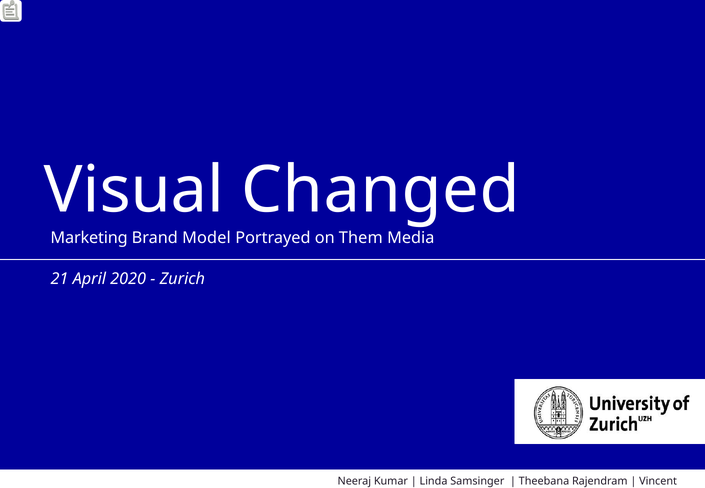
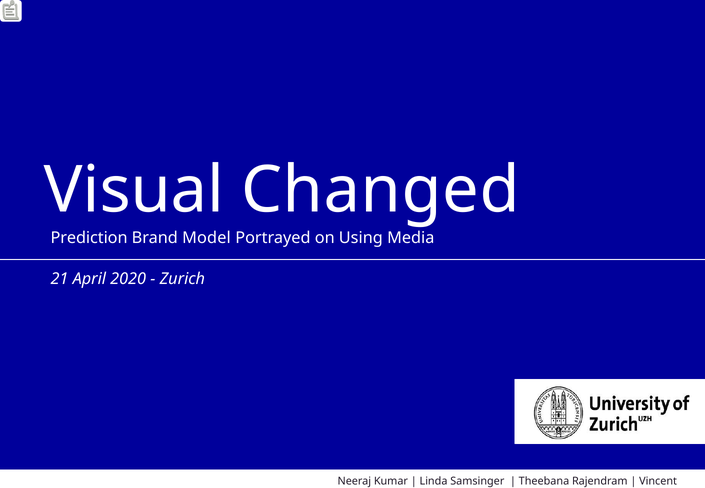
Marketing: Marketing -> Prediction
Them: Them -> Using
